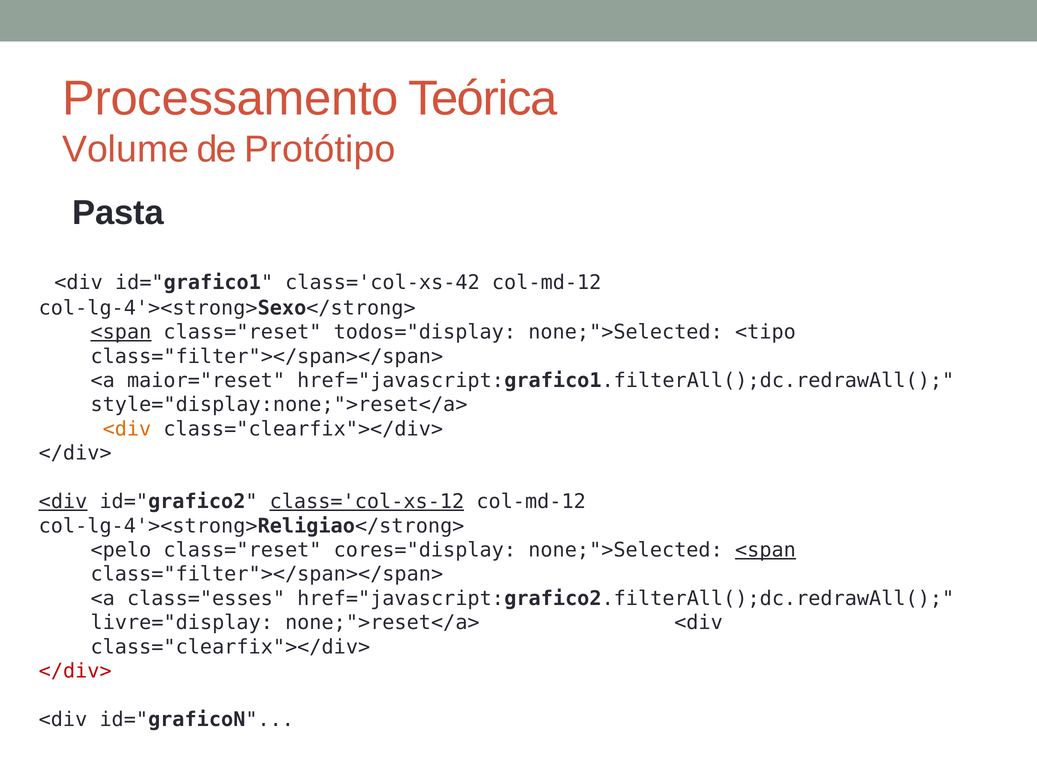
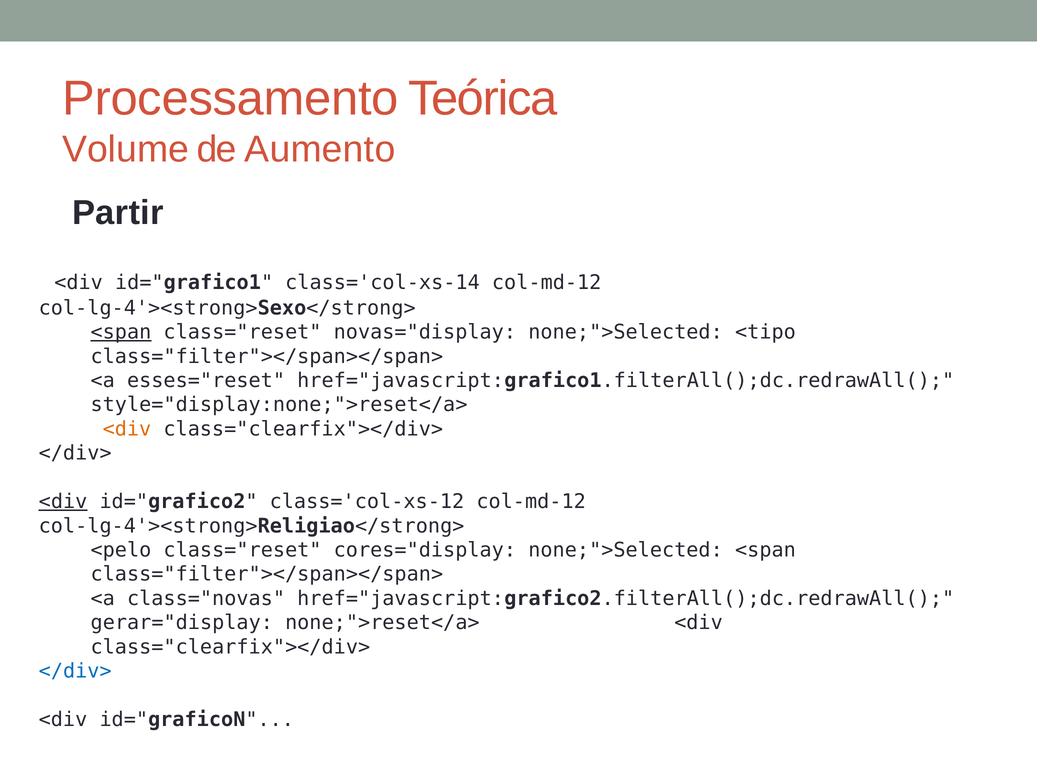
Protótipo: Protótipo -> Aumento
Pasta: Pasta -> Partir
class='col-xs-42: class='col-xs-42 -> class='col-xs-14
todos="display: todos="display -> novas="display
maior="reset: maior="reset -> esses="reset
class='col-xs-12 underline: present -> none
<span at (765, 550) underline: present -> none
class="esses: class="esses -> class="novas
livre="display: livre="display -> gerar="display
</div> at (75, 671) colour: red -> blue
